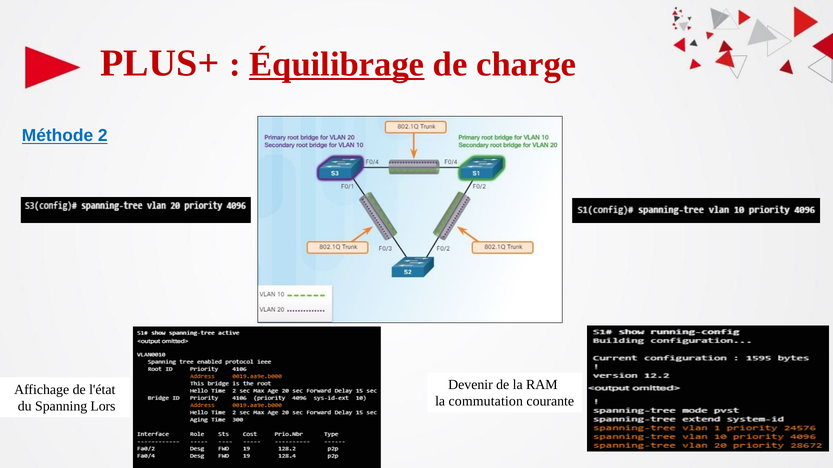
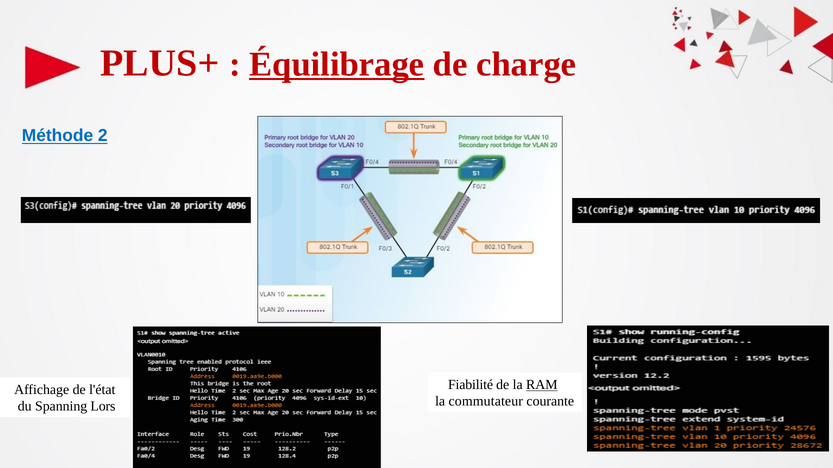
Devenir: Devenir -> Fiabilité
RAM underline: none -> present
commutation: commutation -> commutateur
